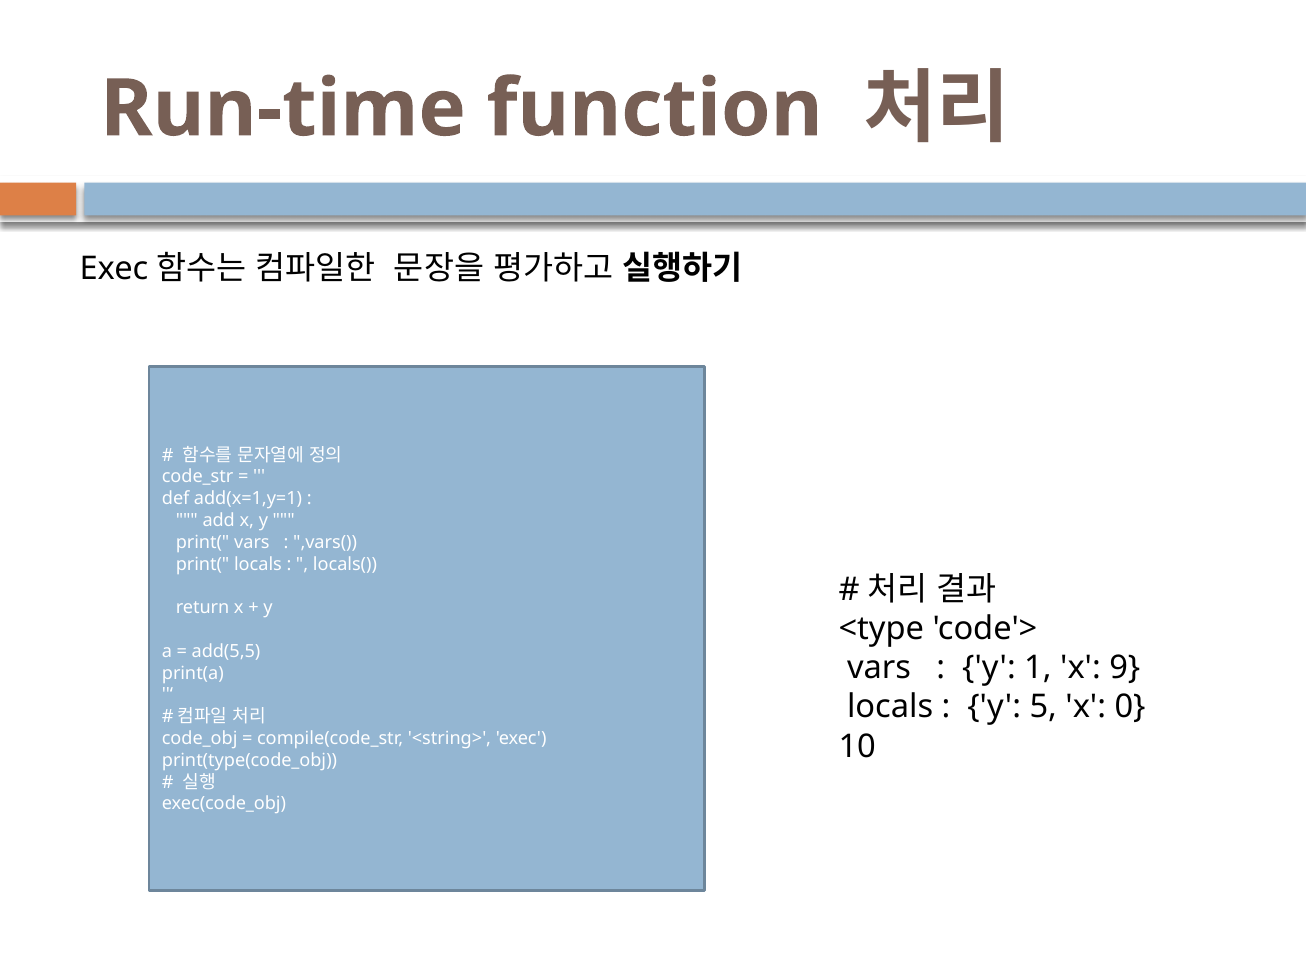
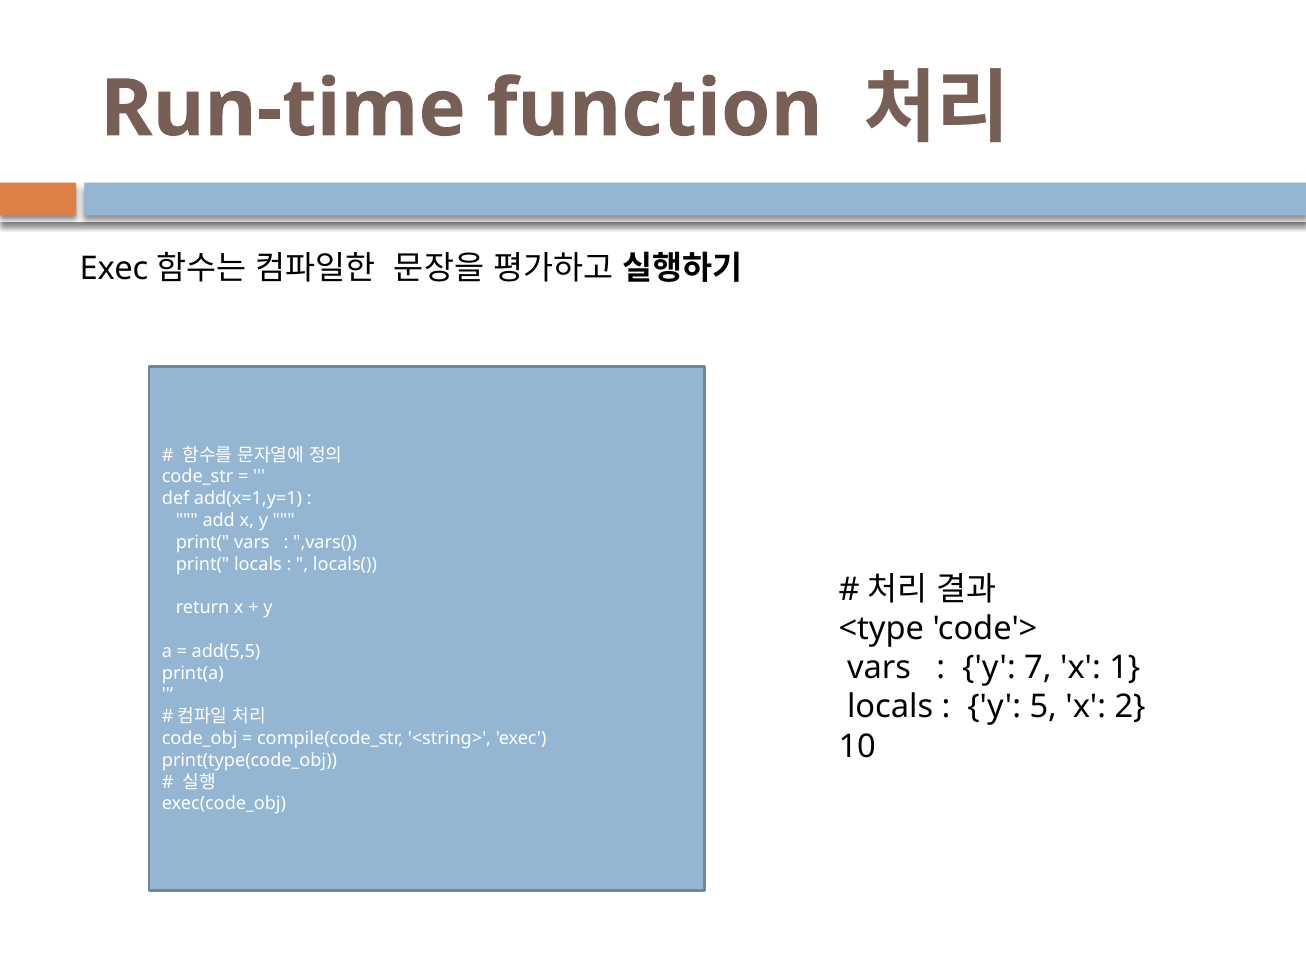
1: 1 -> 7
9: 9 -> 1
0: 0 -> 2
